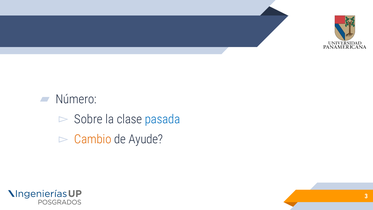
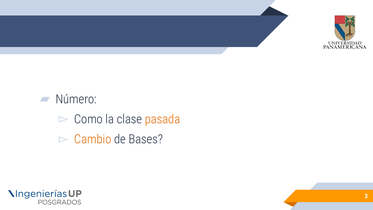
Sobre: Sobre -> Como
pasada colour: blue -> orange
Ayude: Ayude -> Bases
